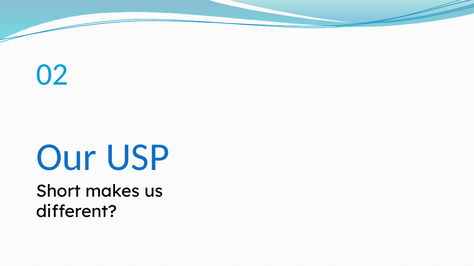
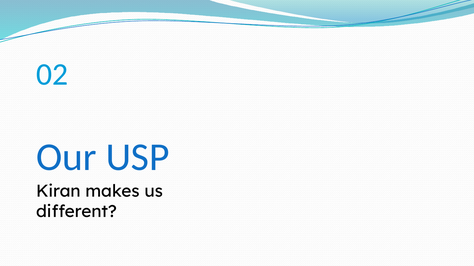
Short: Short -> Kiran
